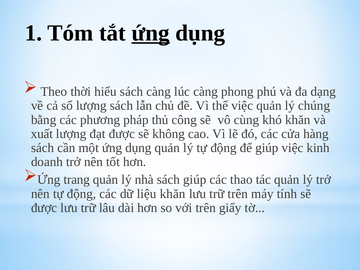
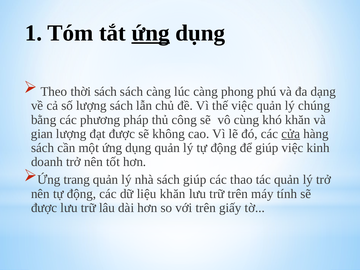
thời hiểu: hiểu -> sách
xuất: xuất -> gian
cửa underline: none -> present
